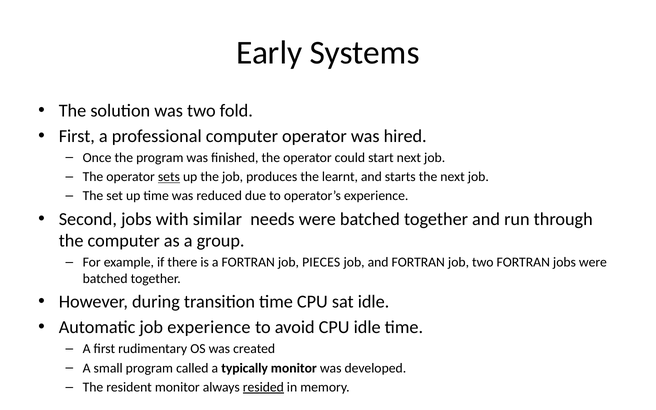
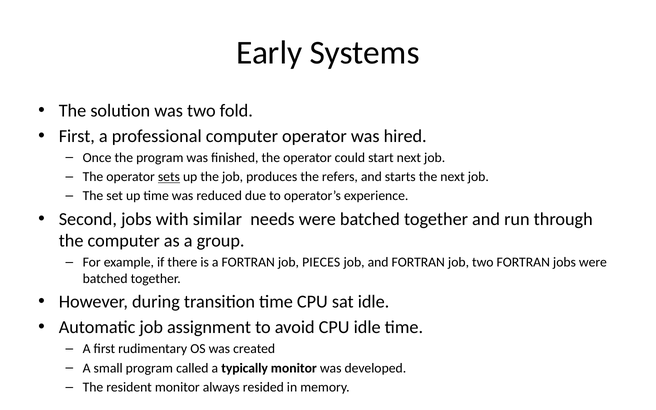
learnt: learnt -> refers
job experience: experience -> assignment
resided underline: present -> none
